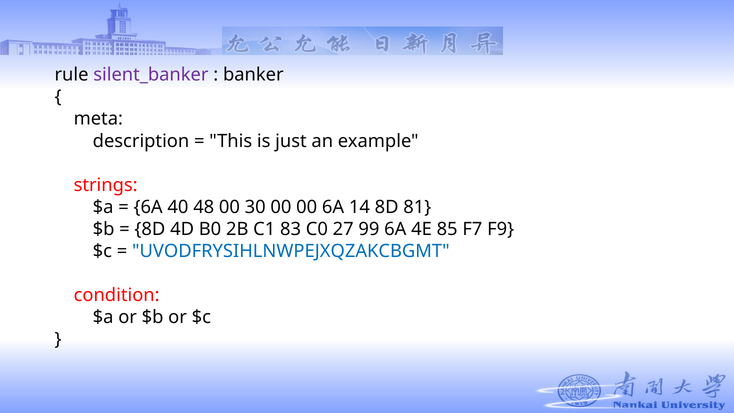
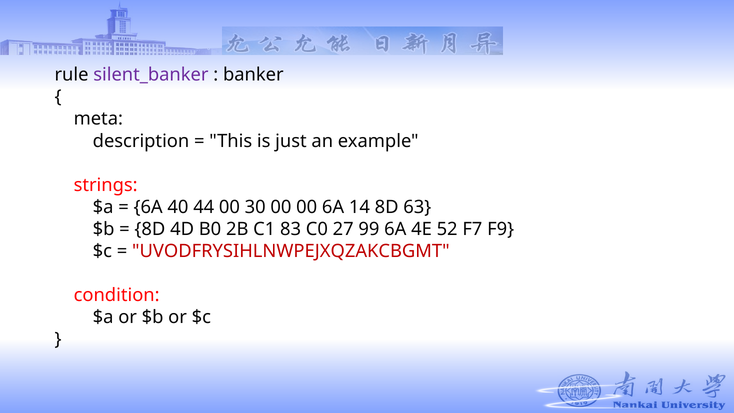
48: 48 -> 44
81: 81 -> 63
85: 85 -> 52
UVODFRYSIHLNWPEJXQZAKCBGMT colour: blue -> red
